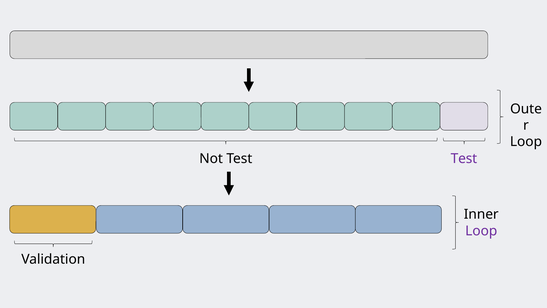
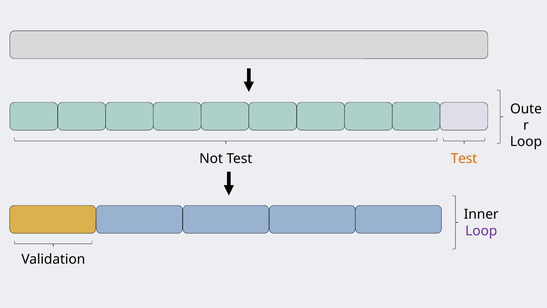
Test at (464, 158) colour: purple -> orange
